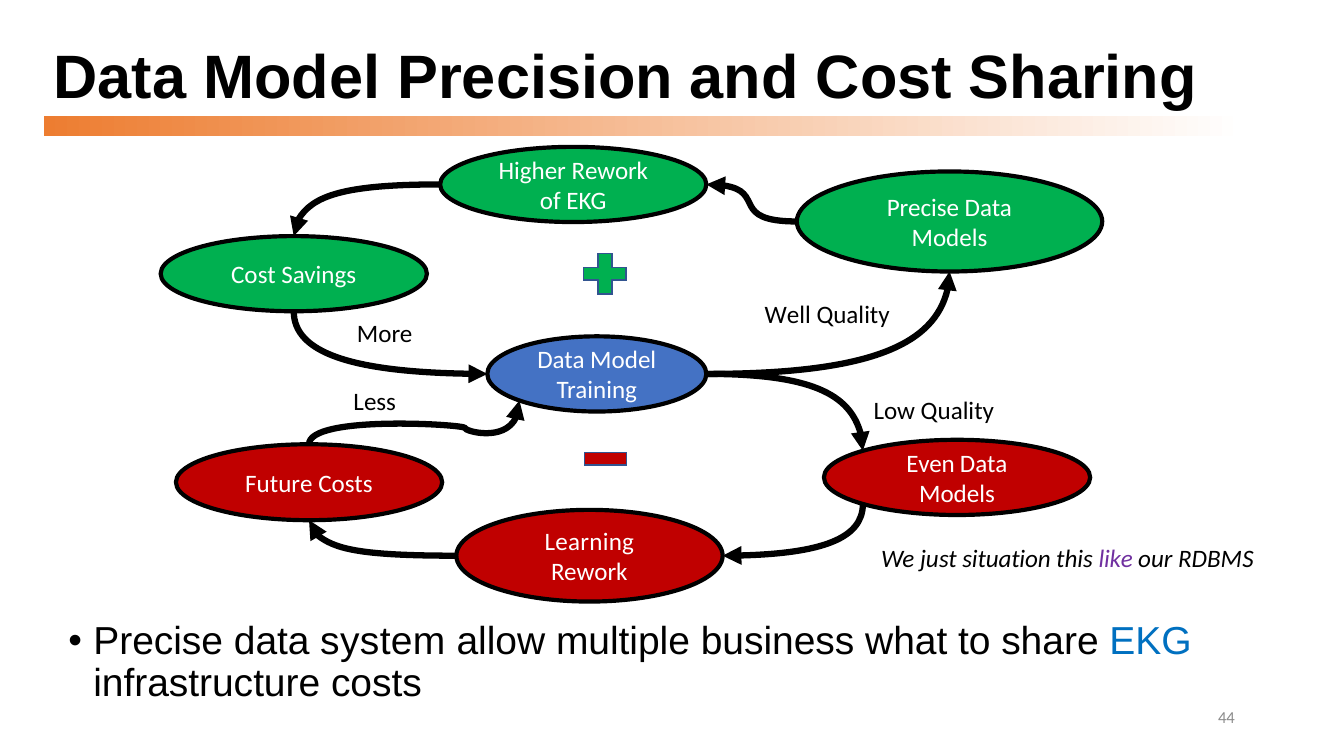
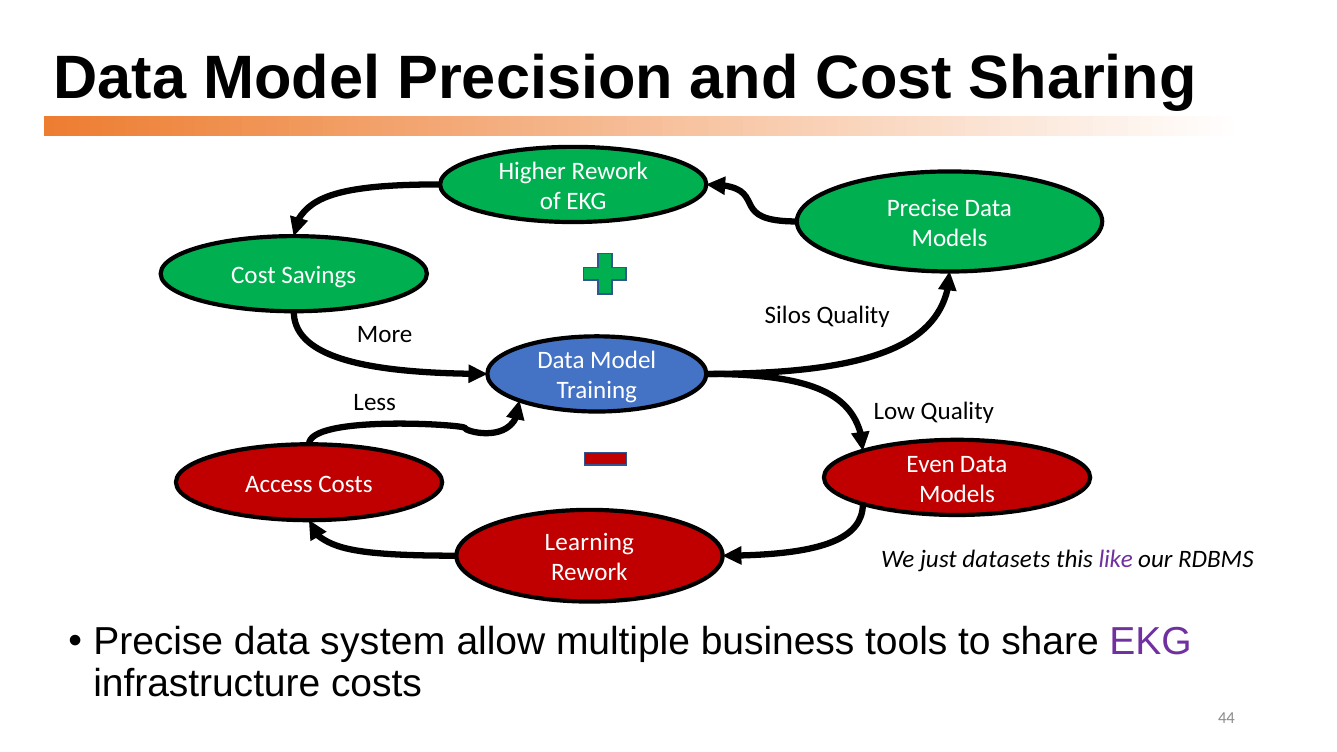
Well: Well -> Silos
Future: Future -> Access
situation: situation -> datasets
what: what -> tools
EKG at (1151, 642) colour: blue -> purple
